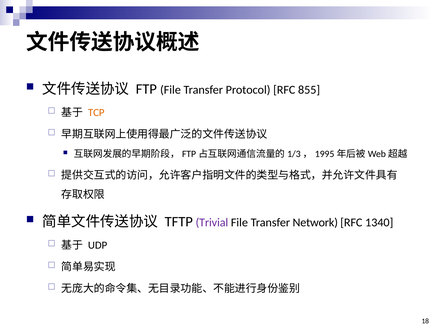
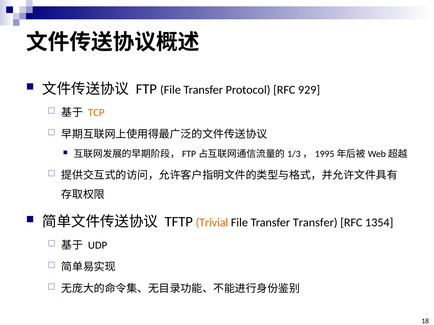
855: 855 -> 929
Trivial colour: purple -> orange
Transfer Network: Network -> Transfer
1340: 1340 -> 1354
